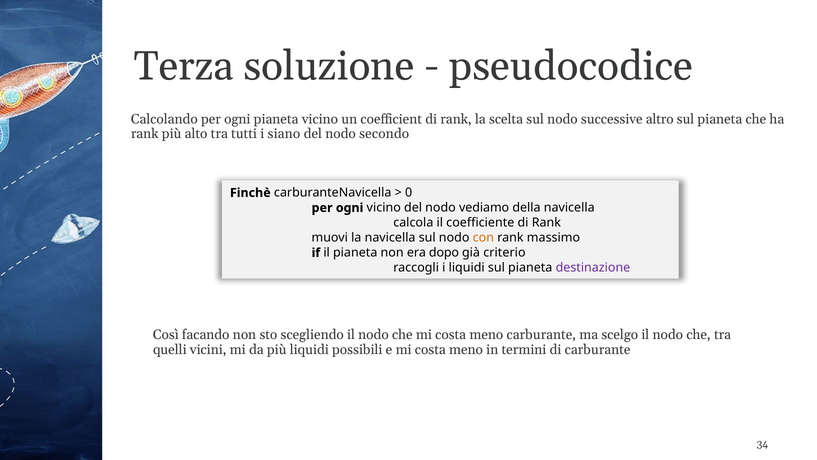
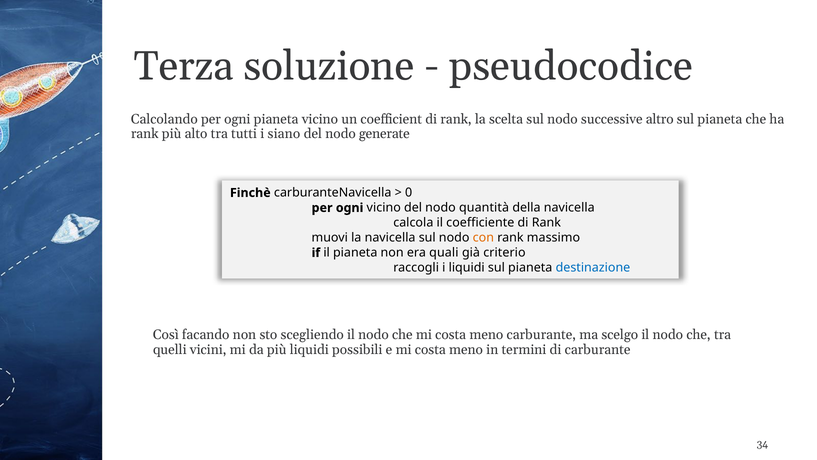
secondo: secondo -> generate
vediamo: vediamo -> quantità
dopo: dopo -> quali
destinazione colour: purple -> blue
